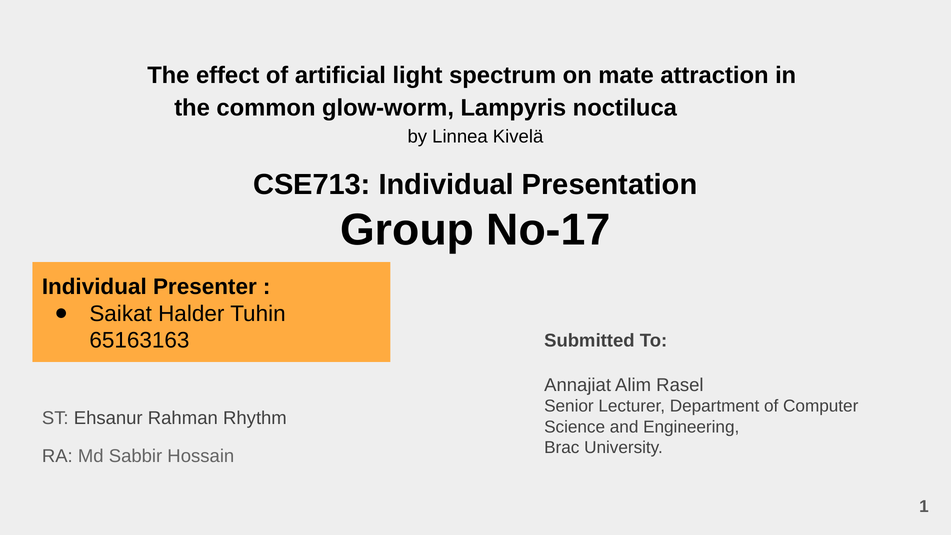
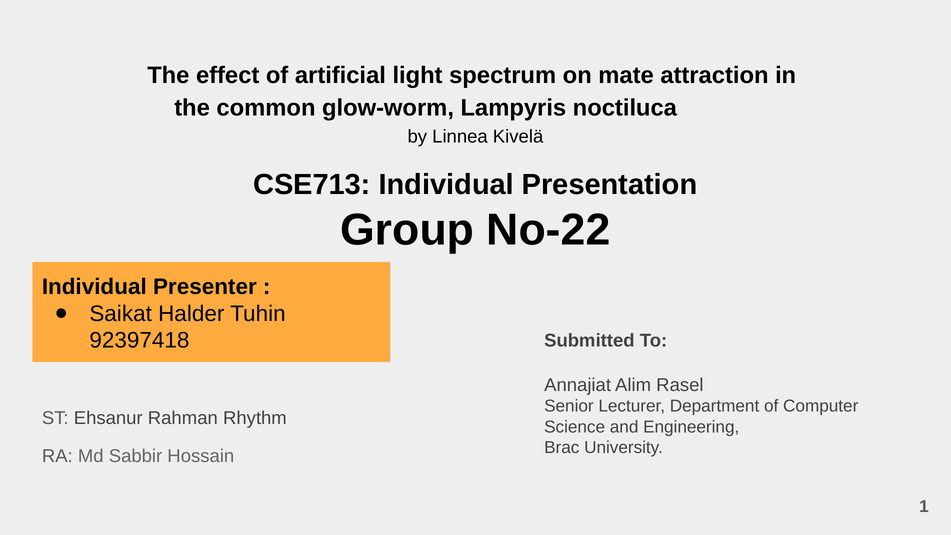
No-17: No-17 -> No-22
65163163: 65163163 -> 92397418
